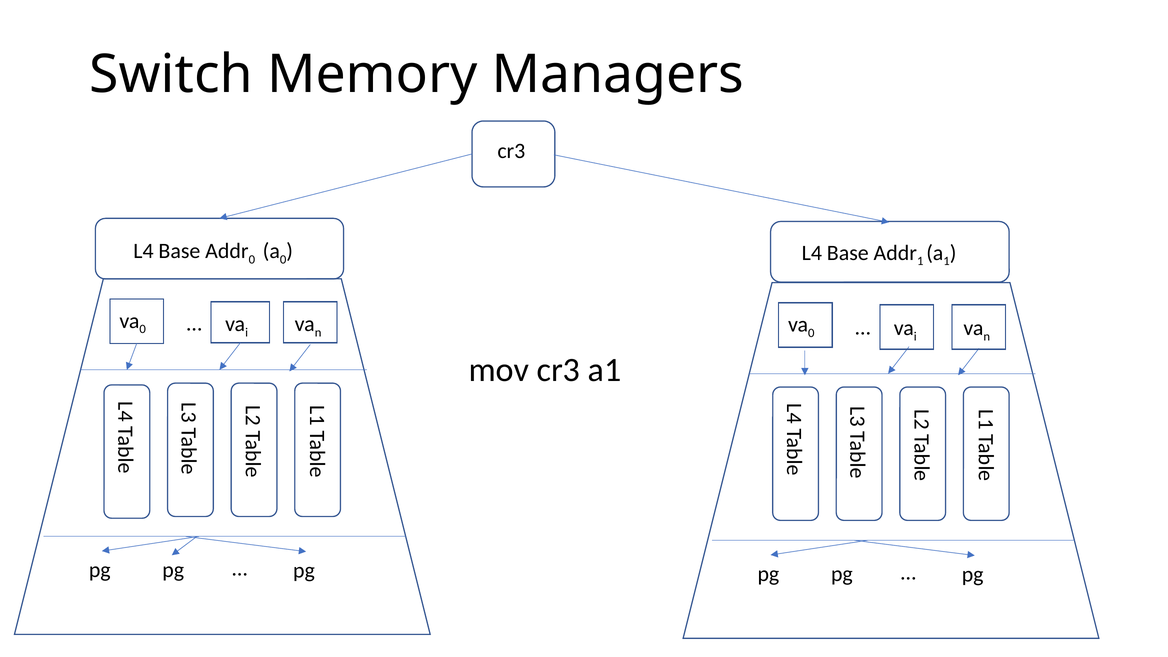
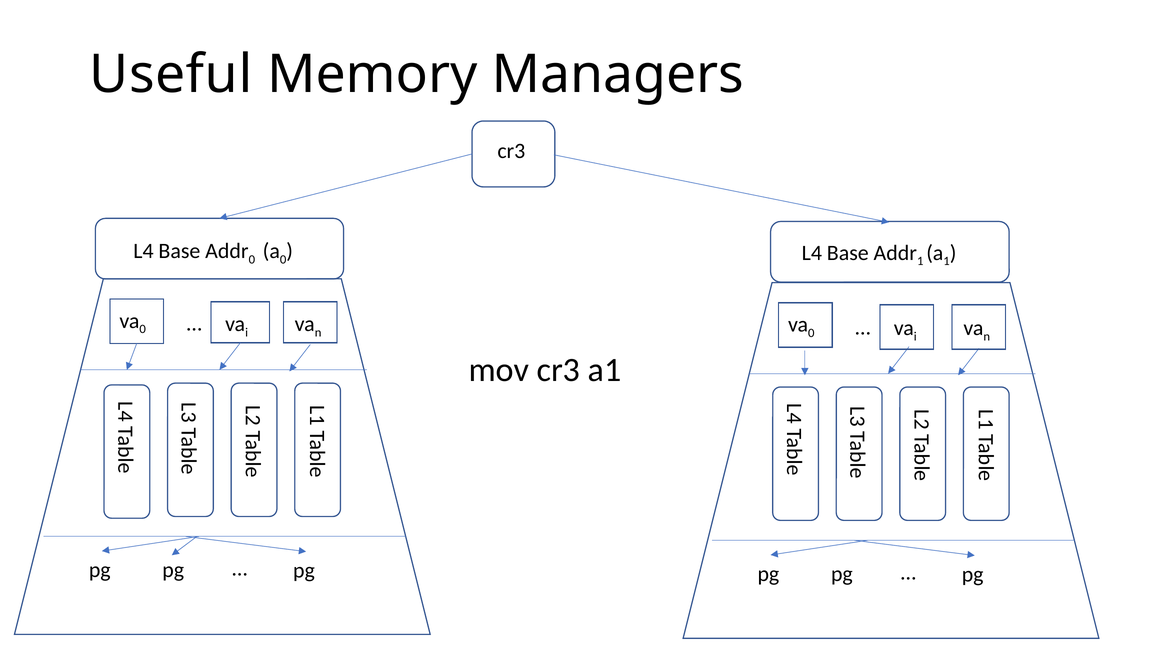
Switch: Switch -> Useful
